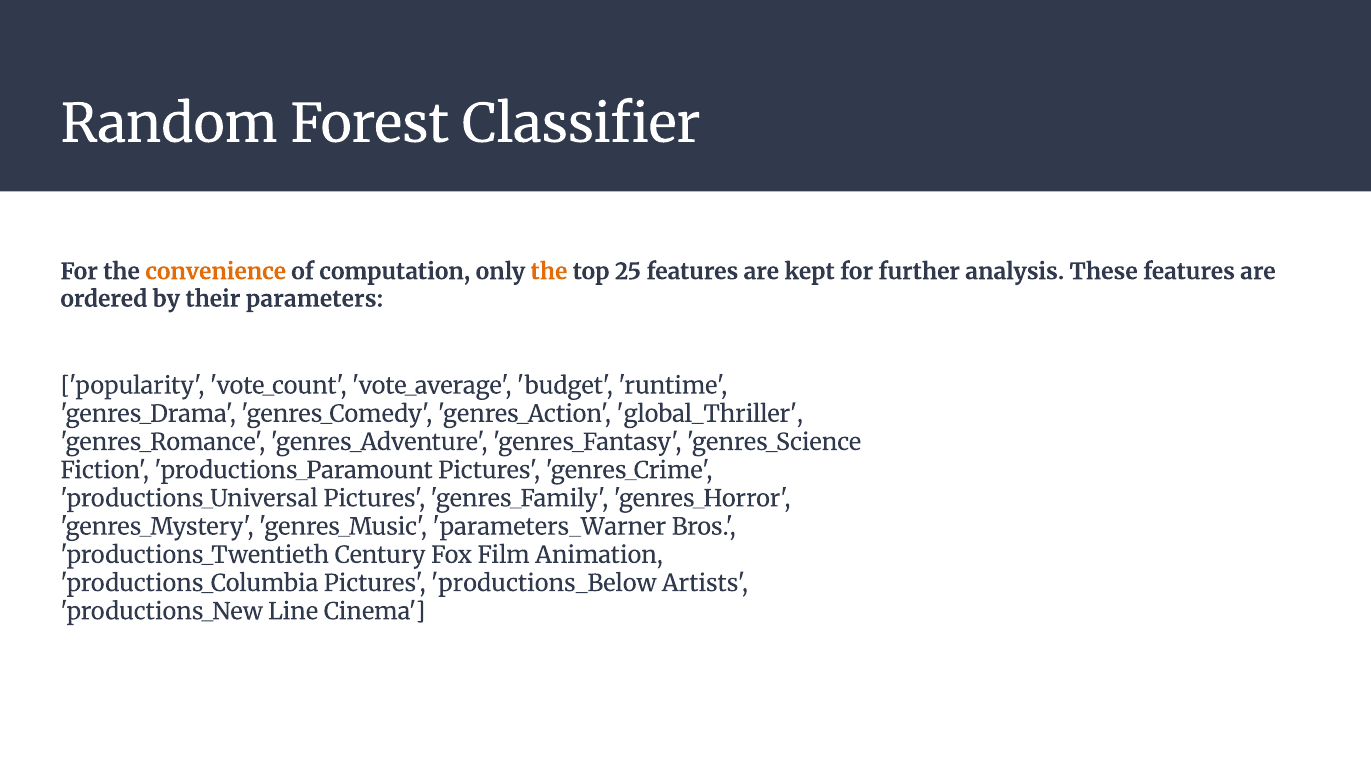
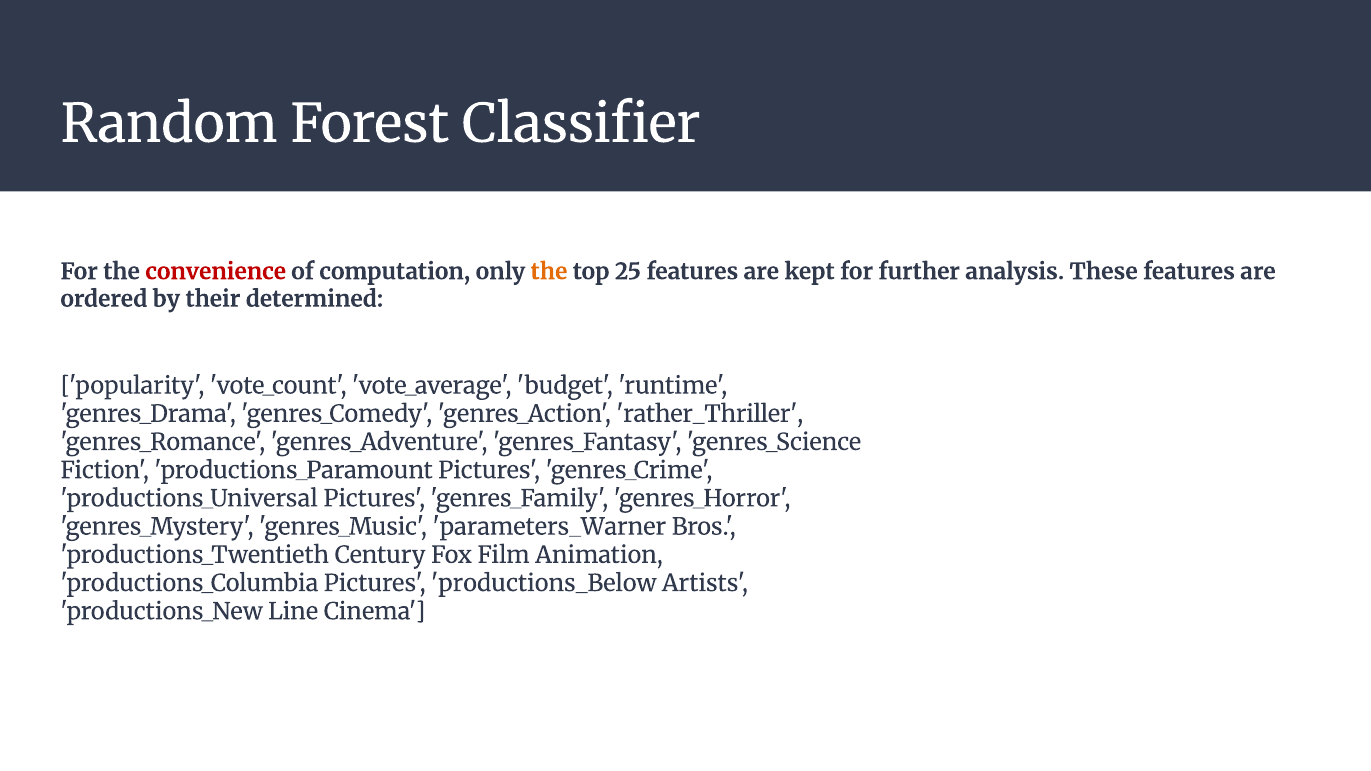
convenience colour: orange -> red
parameters: parameters -> determined
global_Thriller: global_Thriller -> rather_Thriller
